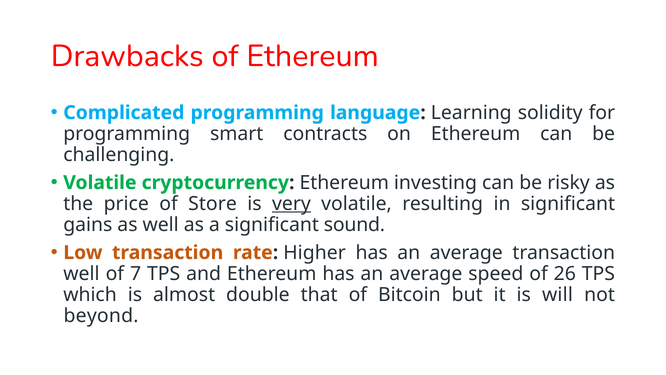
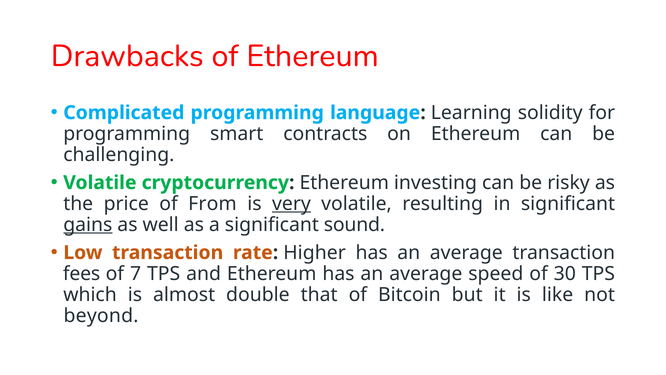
Store: Store -> From
gains underline: none -> present
well at (81, 273): well -> fees
26: 26 -> 30
will: will -> like
